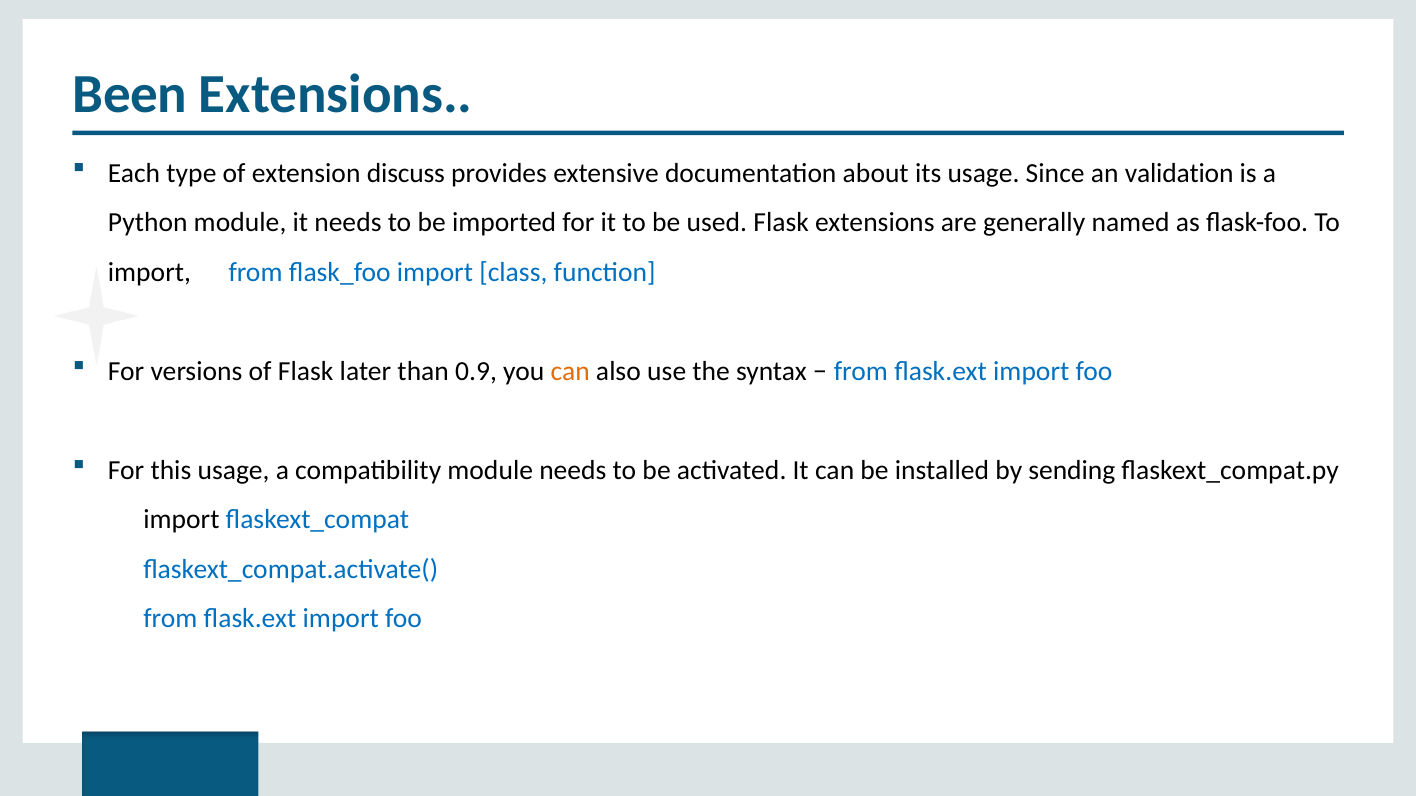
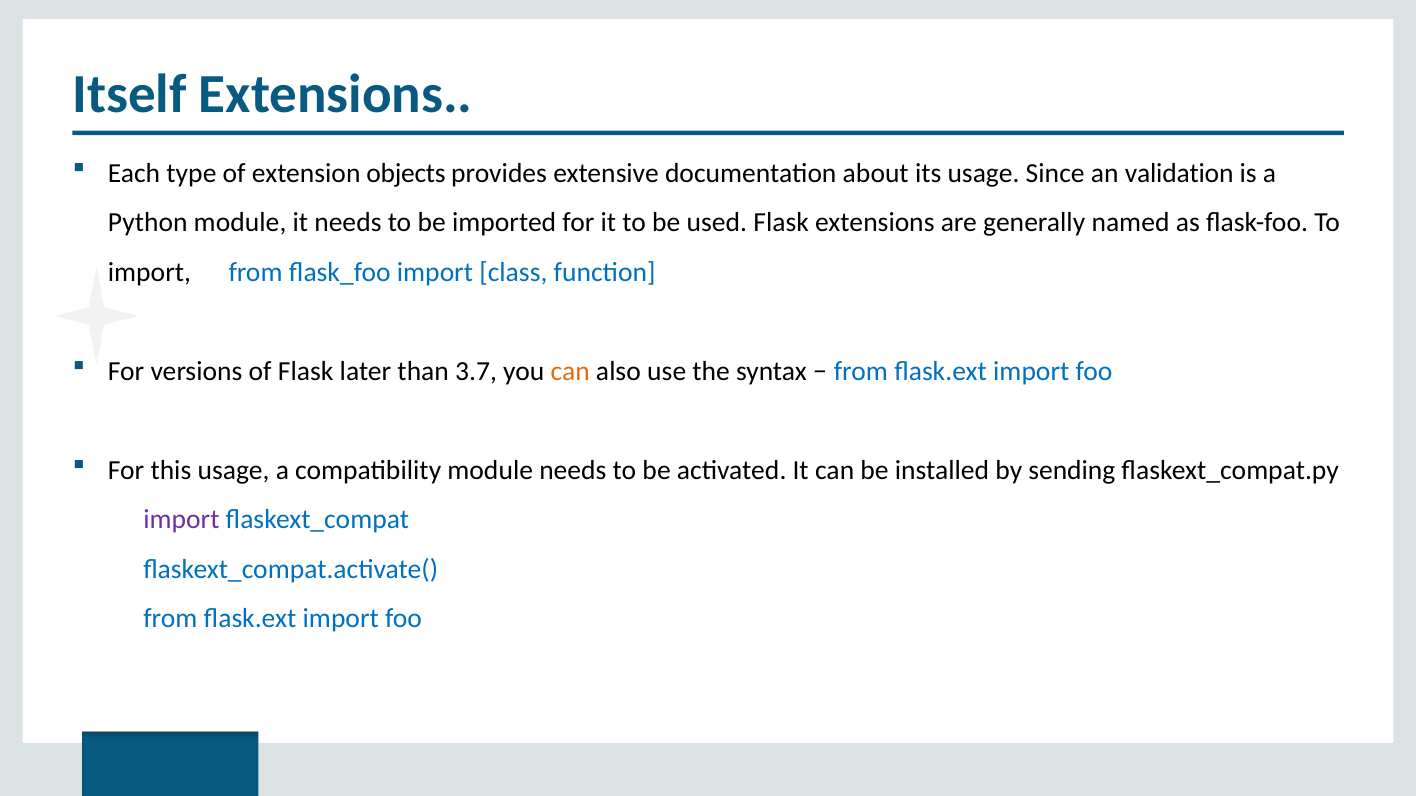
Been: Been -> Itself
discuss: discuss -> objects
0.9: 0.9 -> 3.7
import at (181, 520) colour: black -> purple
